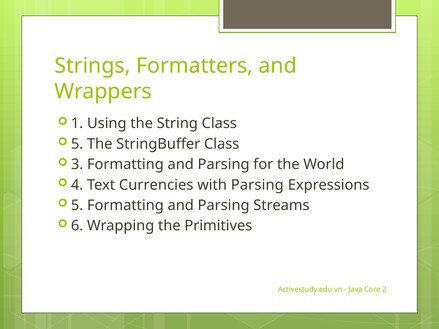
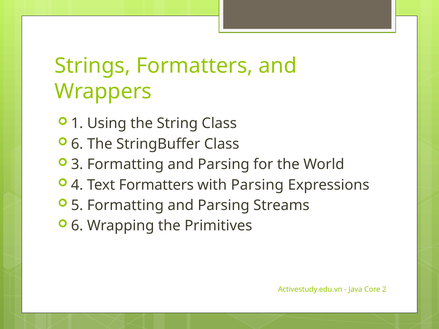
5 at (77, 144): 5 -> 6
Text Currencies: Currencies -> Formatters
